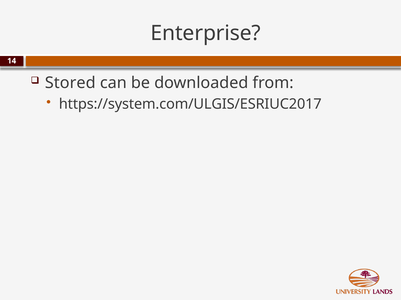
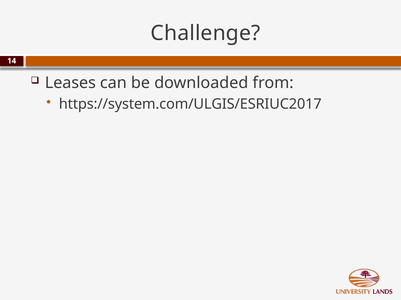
Enterprise: Enterprise -> Challenge
Stored: Stored -> Leases
